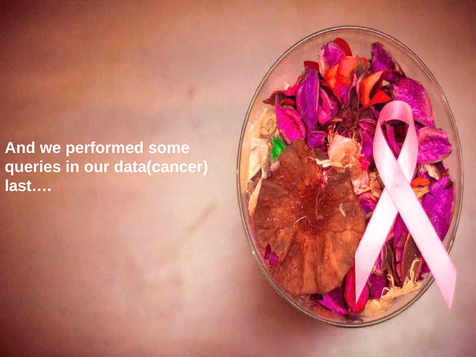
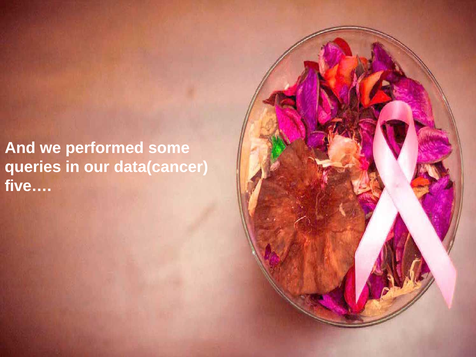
last…: last… -> five…
